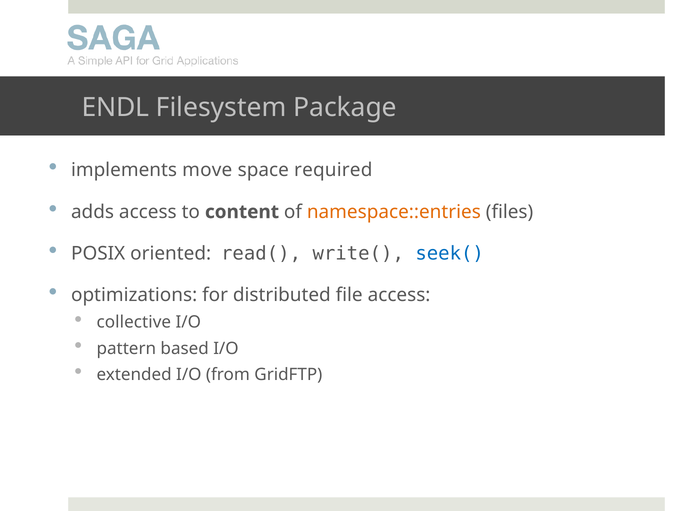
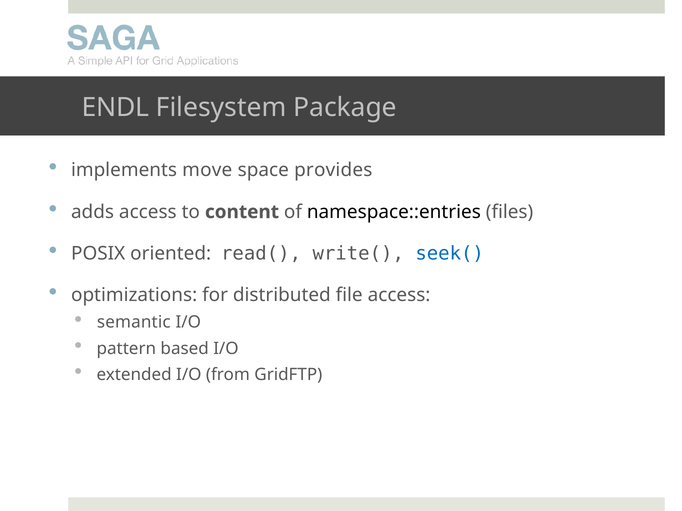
required: required -> provides
namespace::entries colour: orange -> black
collective: collective -> semantic
